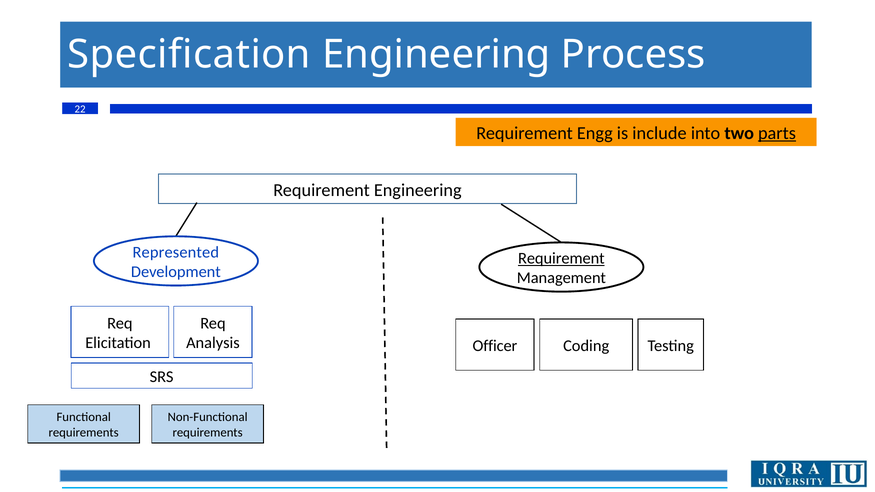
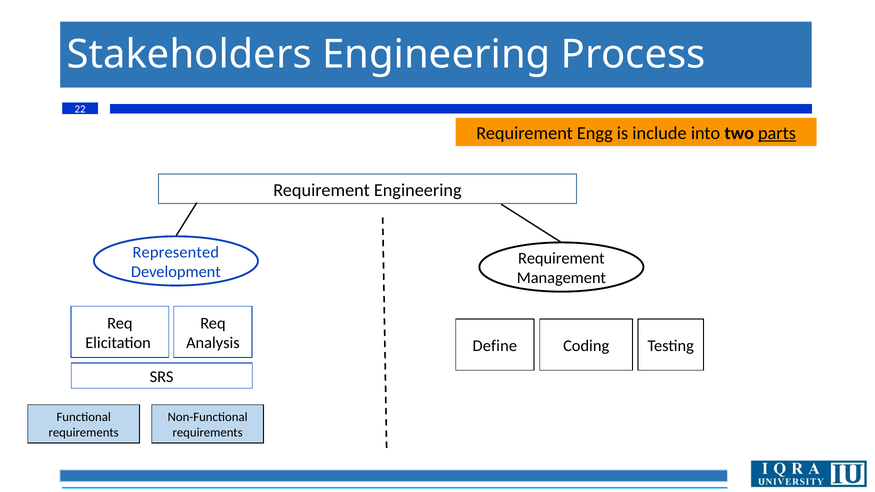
Specification: Specification -> Stakeholders
Requirement at (561, 258) underline: present -> none
Officer: Officer -> Define
